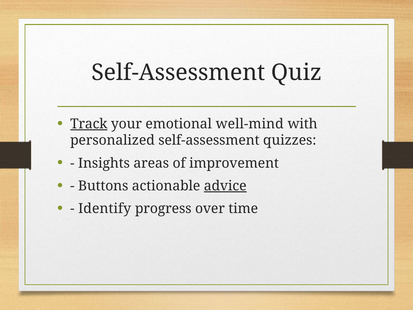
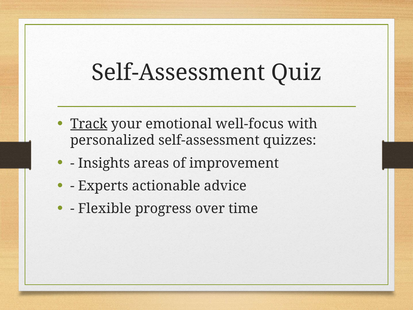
well-mind: well-mind -> well-focus
Buttons: Buttons -> Experts
advice underline: present -> none
Identify: Identify -> Flexible
